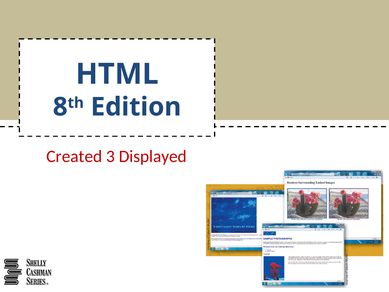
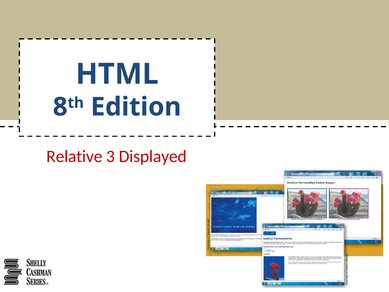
Created: Created -> Relative
